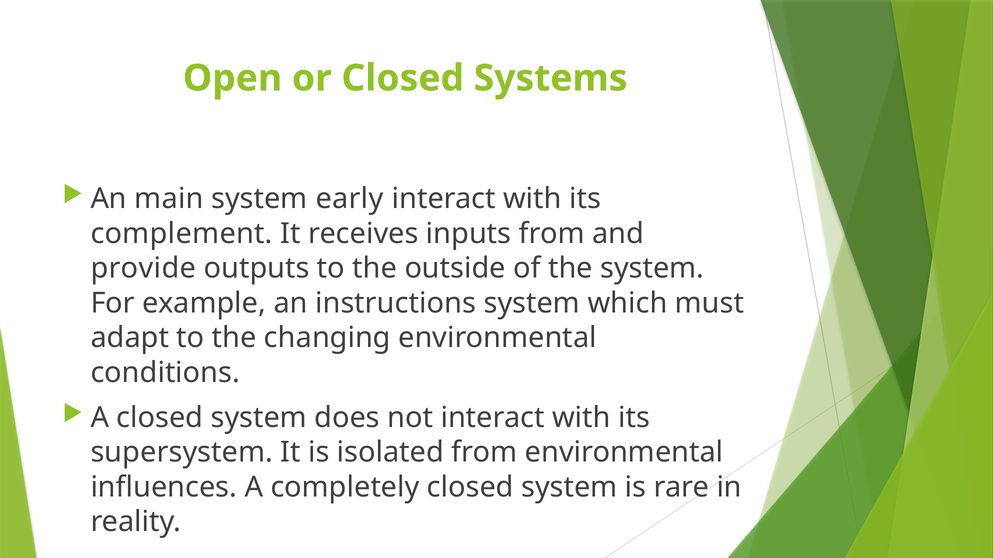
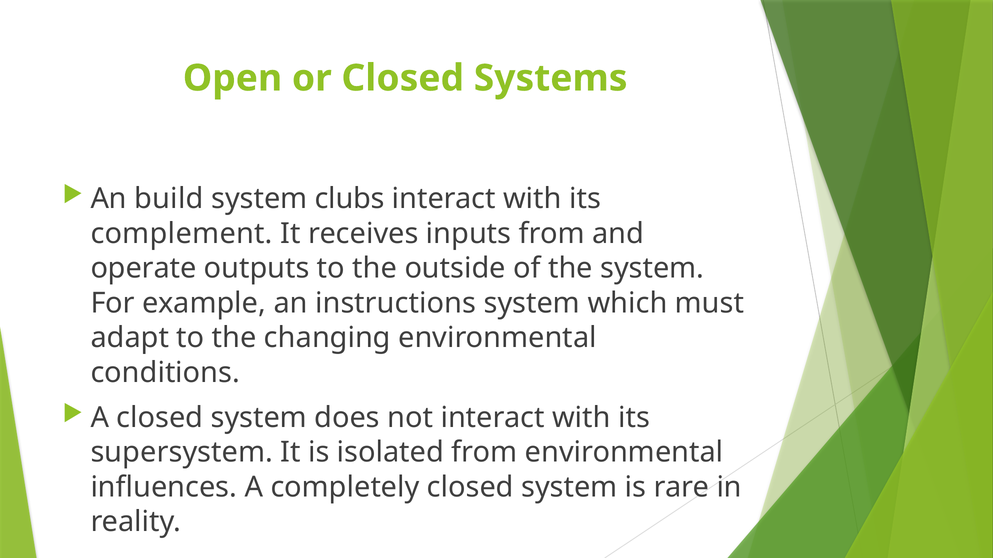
main: main -> build
early: early -> clubs
provide: provide -> operate
